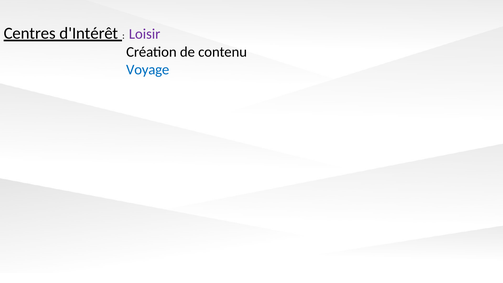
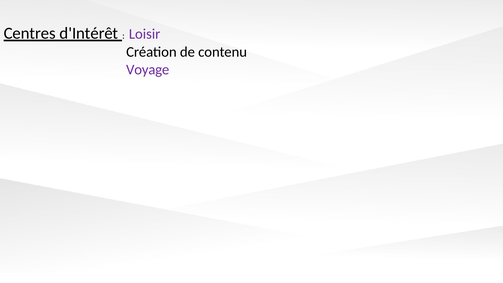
Voyage colour: blue -> purple
